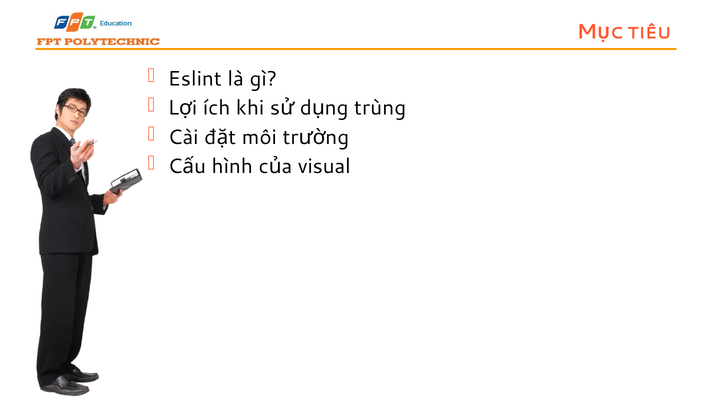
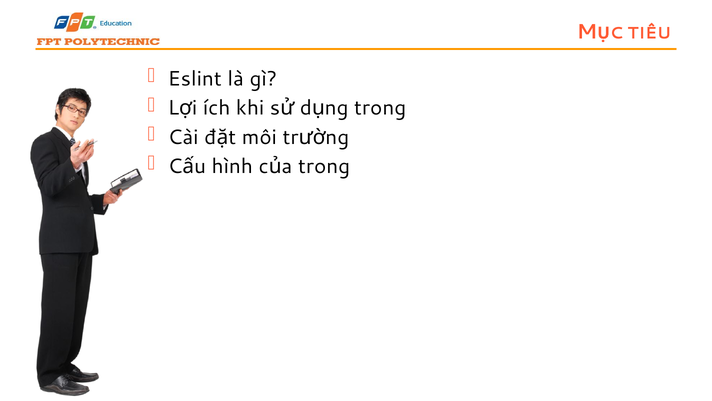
trùng at (380, 108): trùng -> trong
visual at (324, 166): visual -> trong
